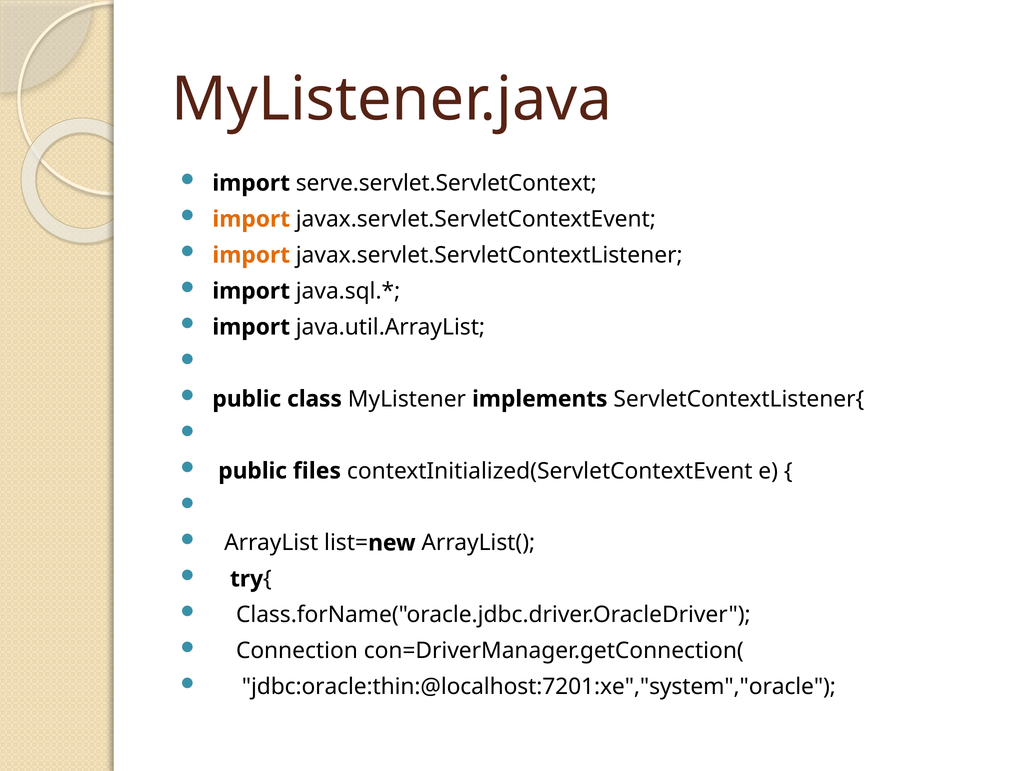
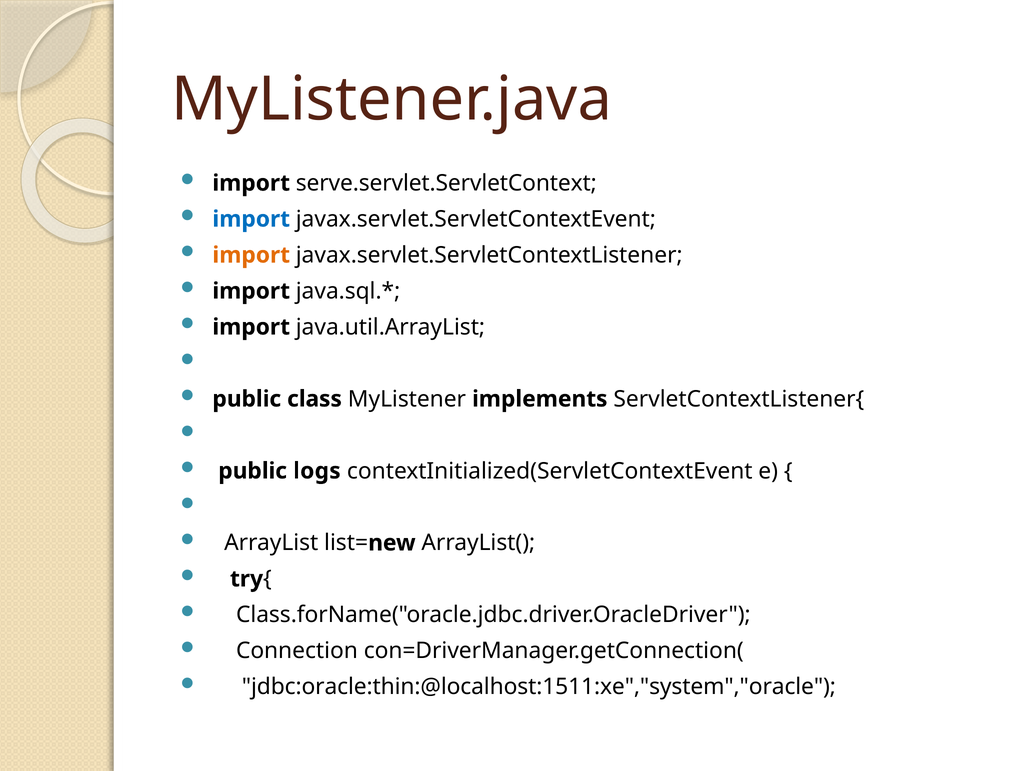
import at (251, 219) colour: orange -> blue
files: files -> logs
jdbc:oracle:thin:@localhost:7201:xe","system","oracle: jdbc:oracle:thin:@localhost:7201:xe","system","oracle -> jdbc:oracle:thin:@localhost:1511:xe","system","oracle
